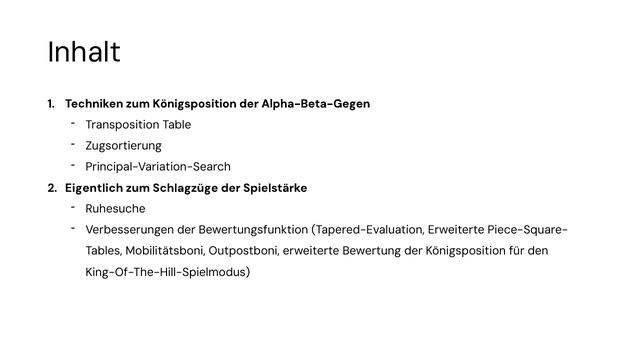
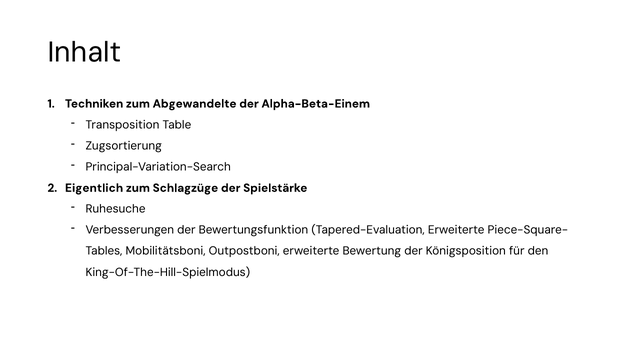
zum Königsposition: Königsposition -> Abgewandelte
Alpha-Beta-Gegen: Alpha-Beta-Gegen -> Alpha-Beta-Einem
